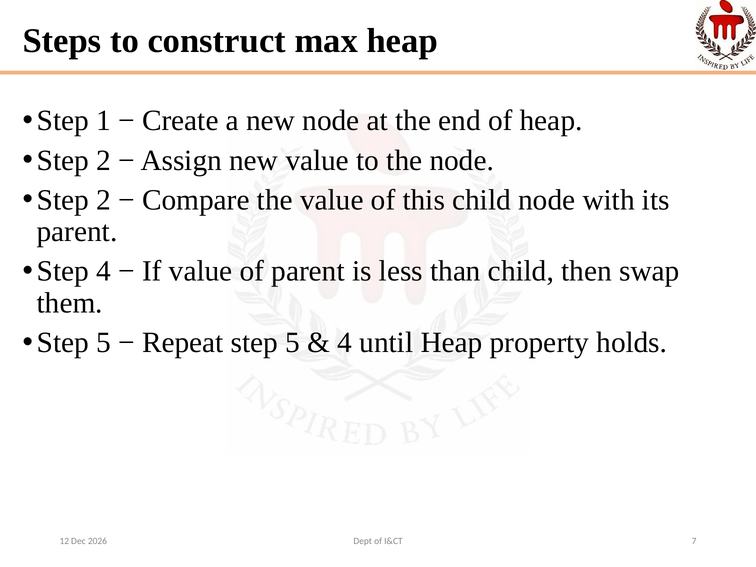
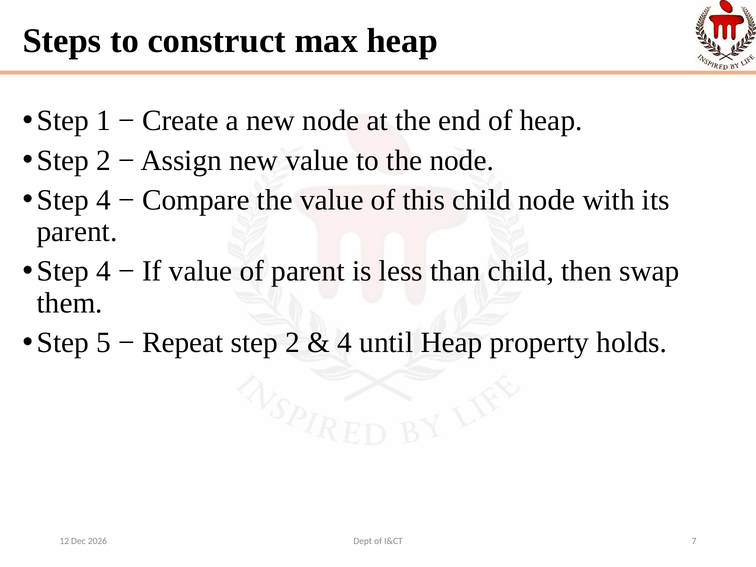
2 at (104, 200): 2 -> 4
Repeat step 5: 5 -> 2
